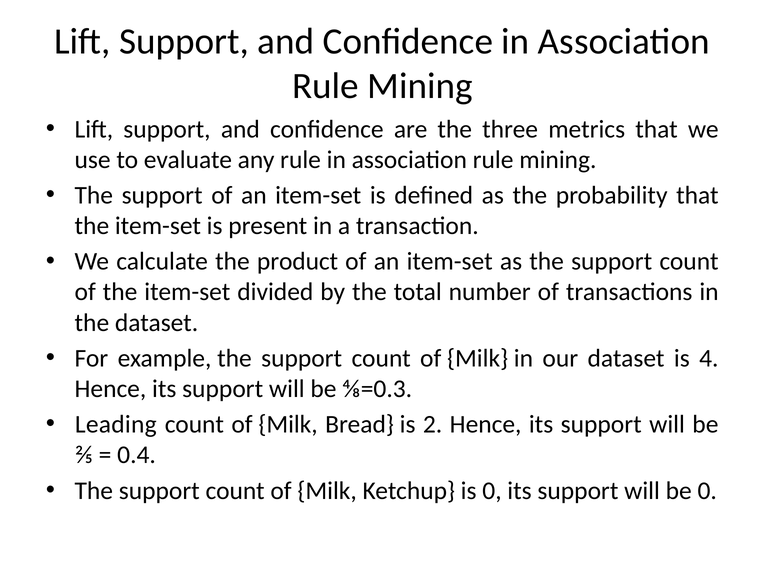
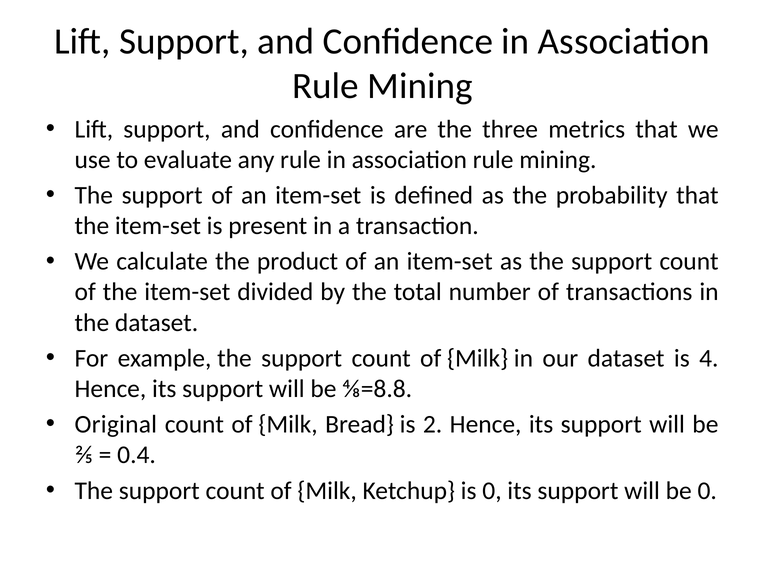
⅘=0.3: ⅘=0.3 -> ⅘=8.8
Leading: Leading -> Original
